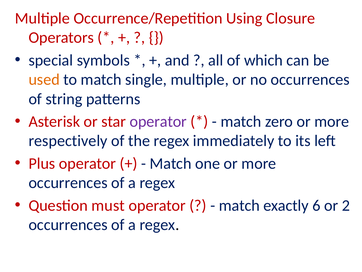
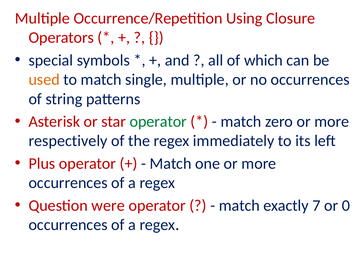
operator at (158, 121) colour: purple -> green
must: must -> were
6: 6 -> 7
2: 2 -> 0
